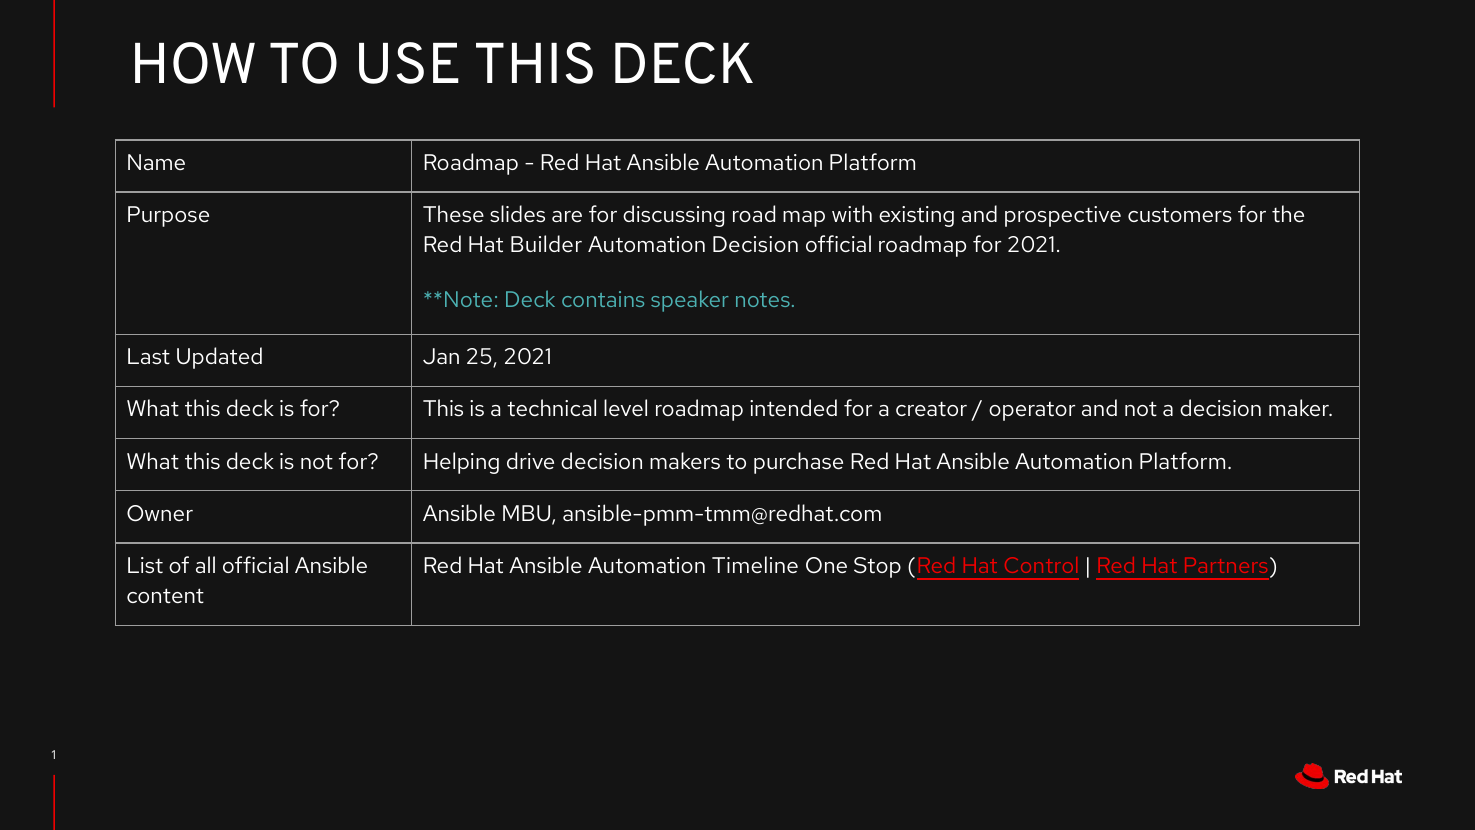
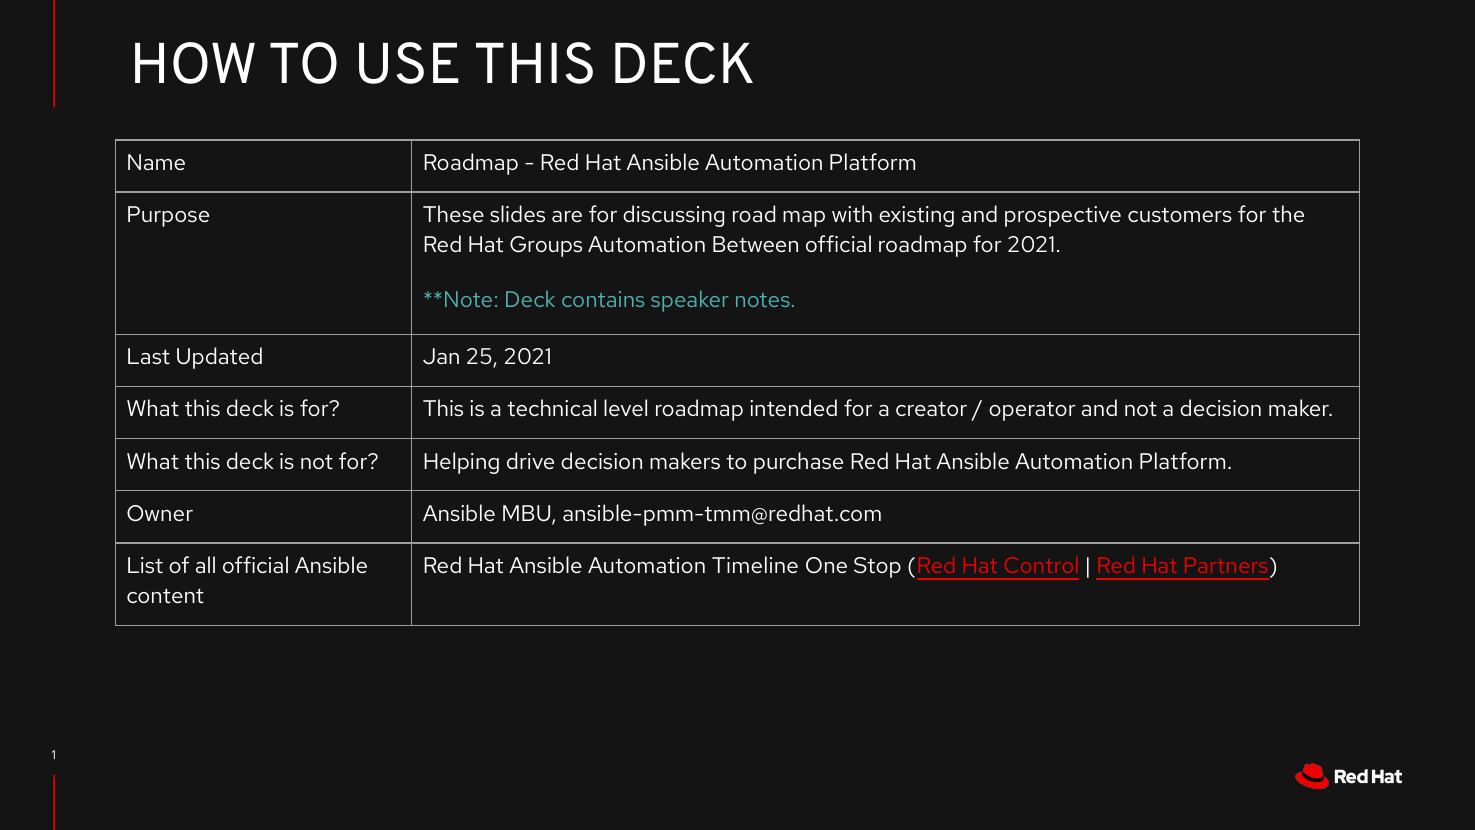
Builder: Builder -> Groups
Automation Decision: Decision -> Between
